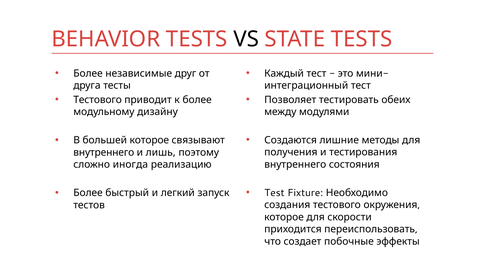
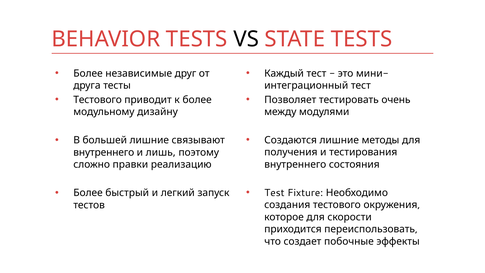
обеих: обеих -> очень
большей которое: которое -> лишние
иногда: иногда -> правки
